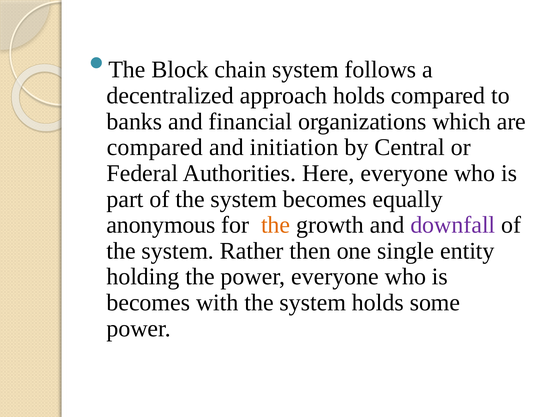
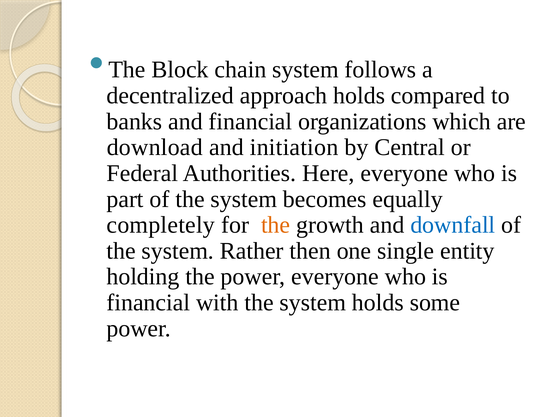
compared at (155, 147): compared -> download
anonymous: anonymous -> completely
downfall colour: purple -> blue
becomes at (148, 303): becomes -> financial
